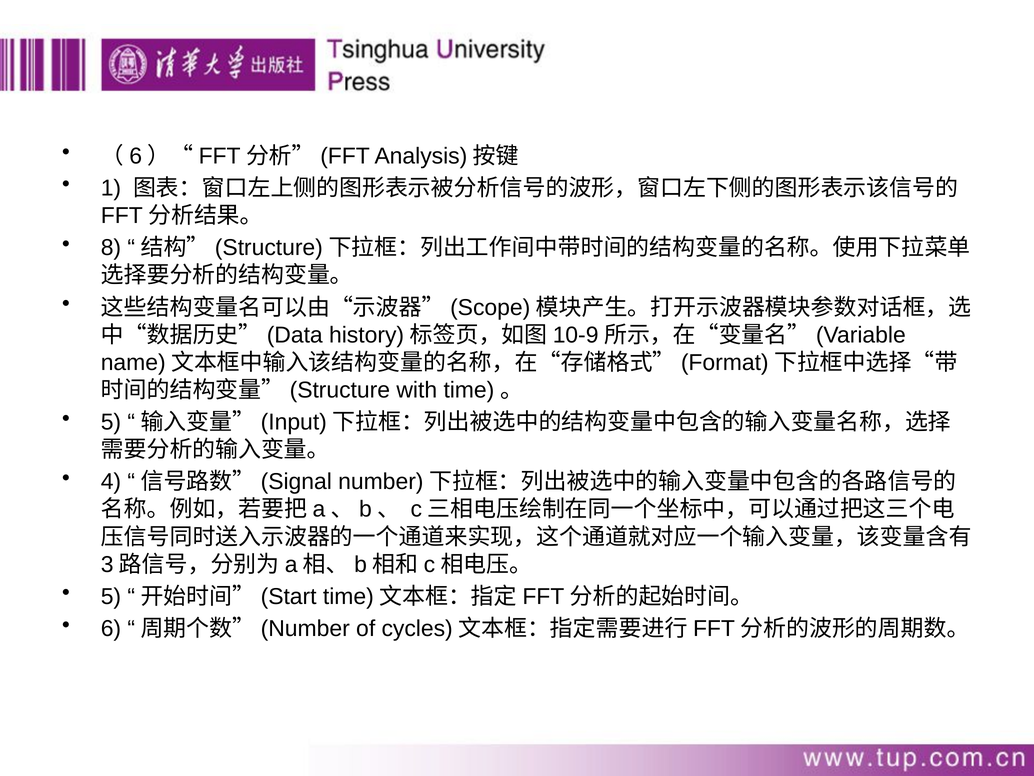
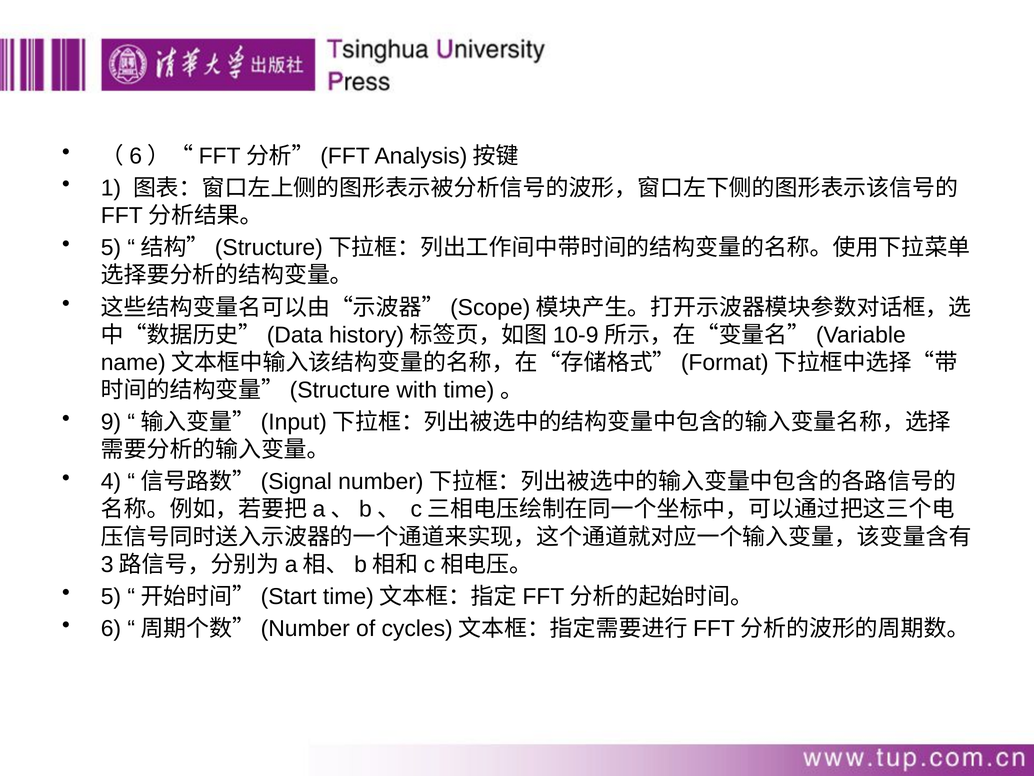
8 at (111, 248): 8 -> 5
5 at (111, 422): 5 -> 9
